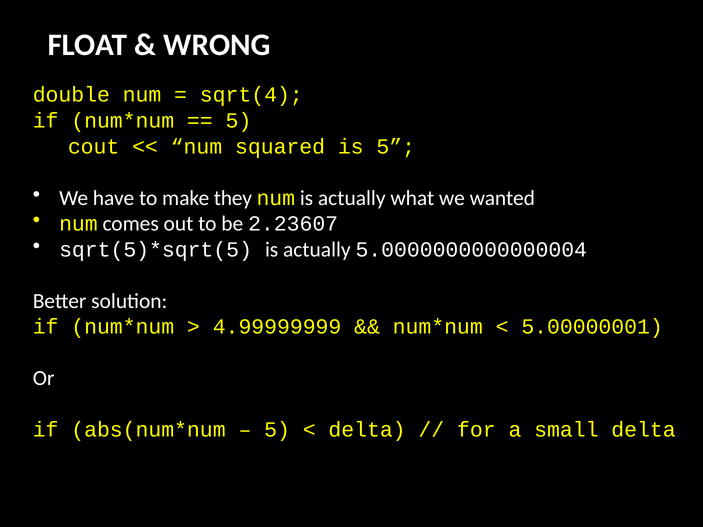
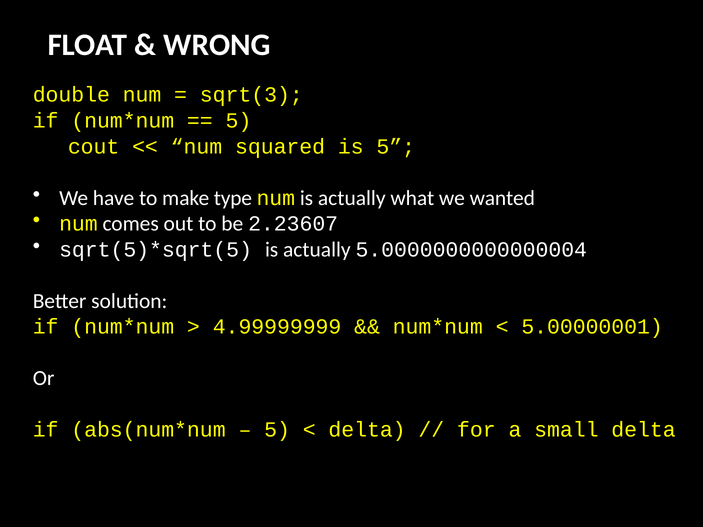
sqrt(4: sqrt(4 -> sqrt(3
they: they -> type
